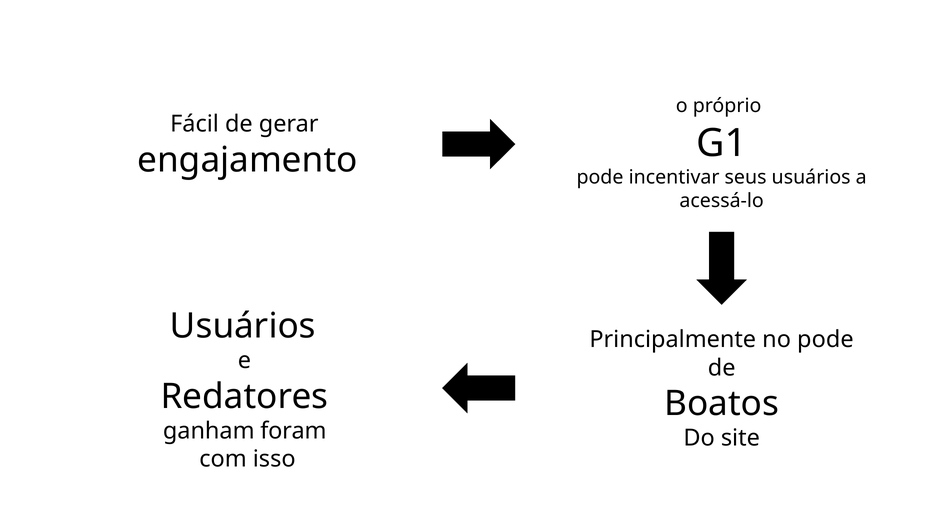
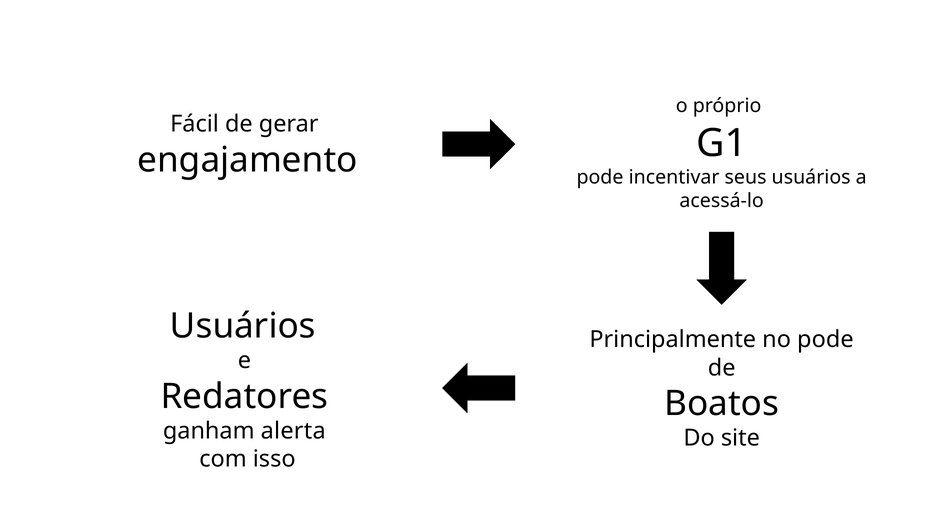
foram: foram -> alerta
